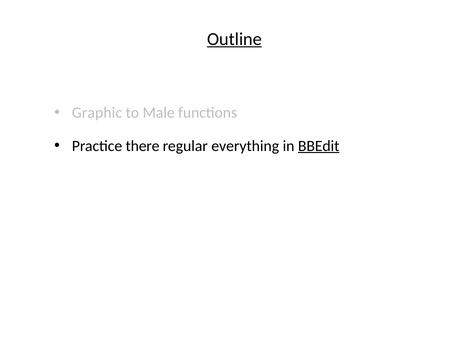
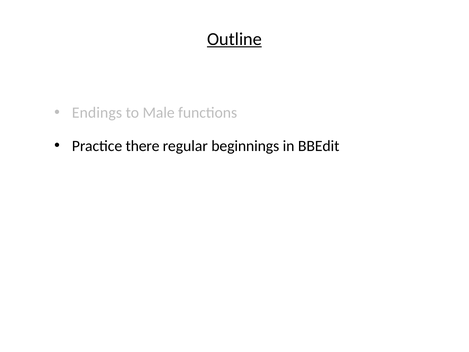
Graphic: Graphic -> Endings
everything: everything -> beginnings
BBEdit underline: present -> none
